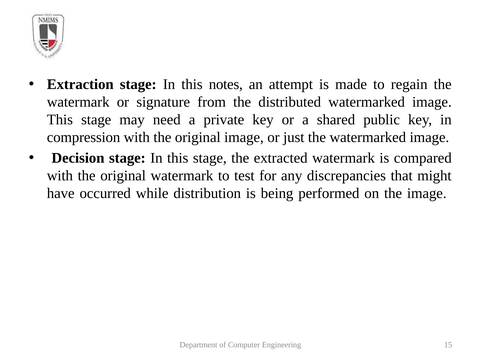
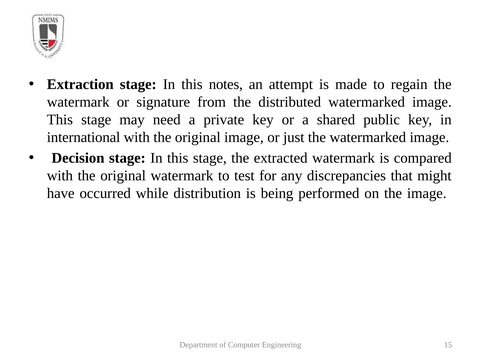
compression: compression -> international
